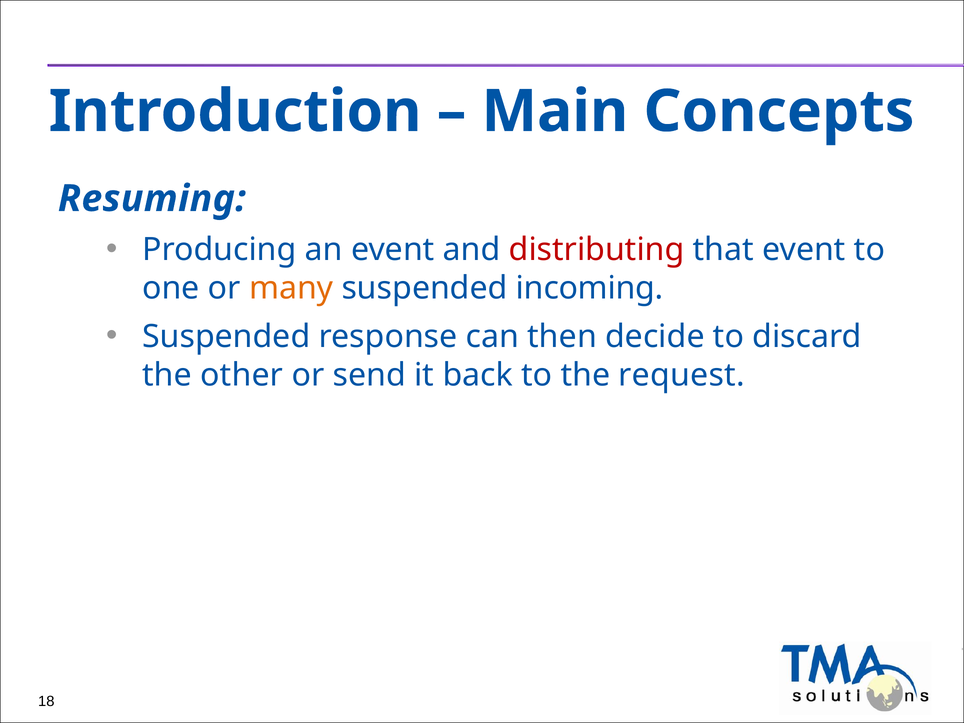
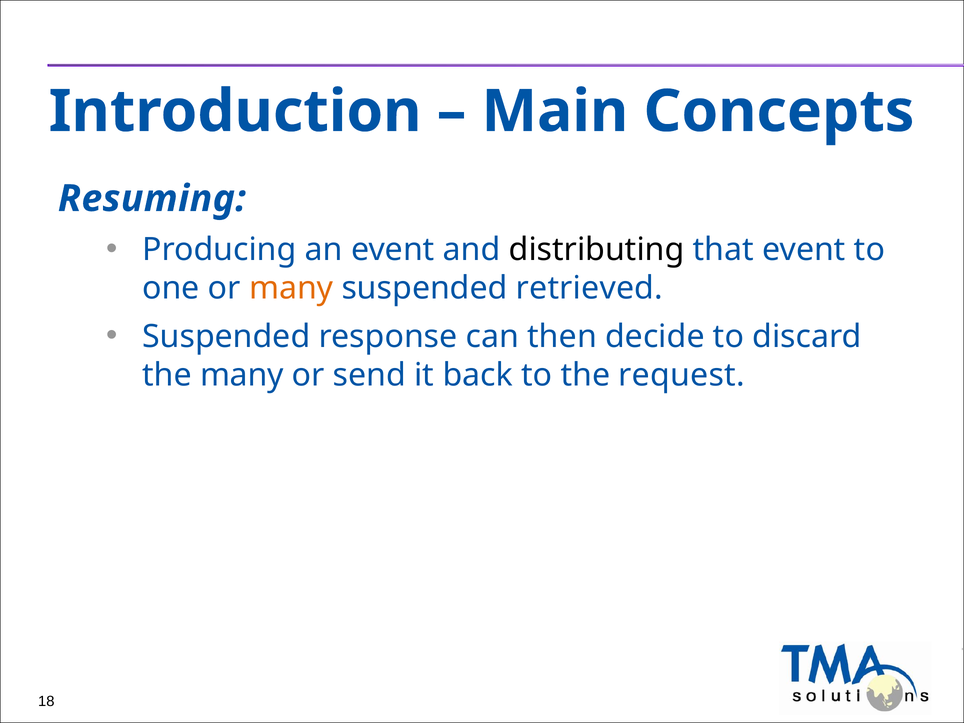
distributing colour: red -> black
incoming: incoming -> retrieved
the other: other -> many
